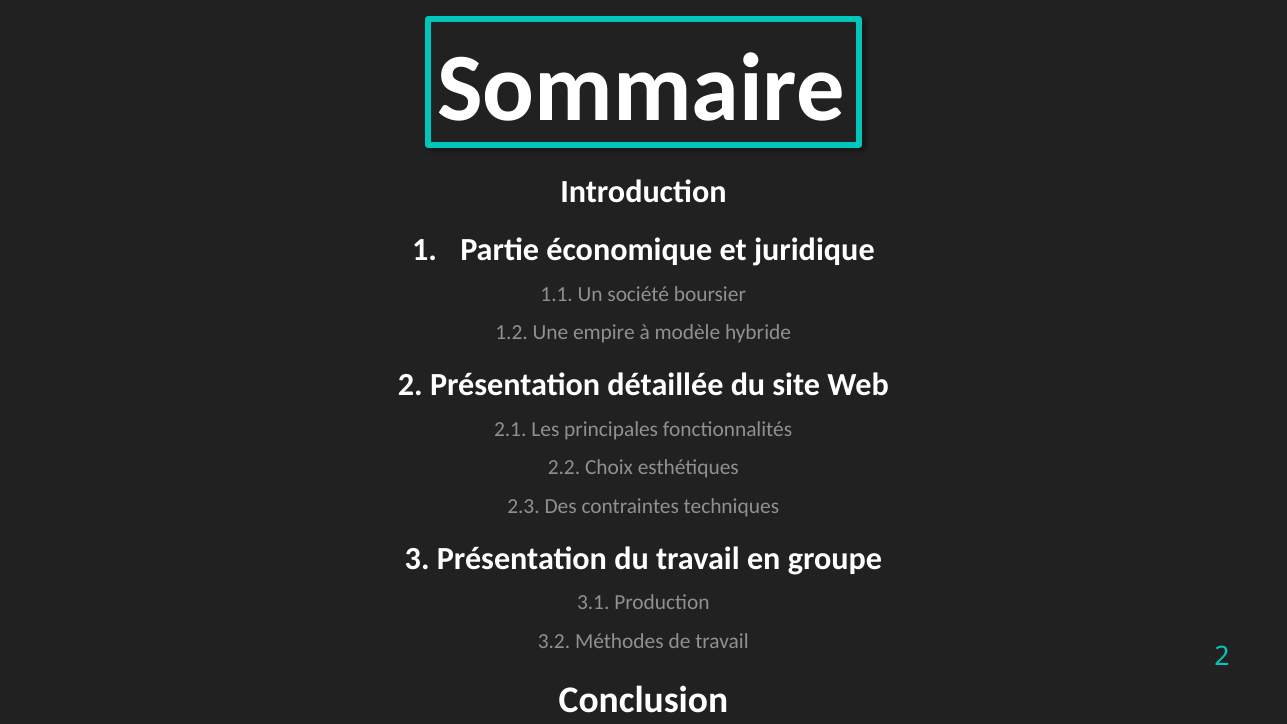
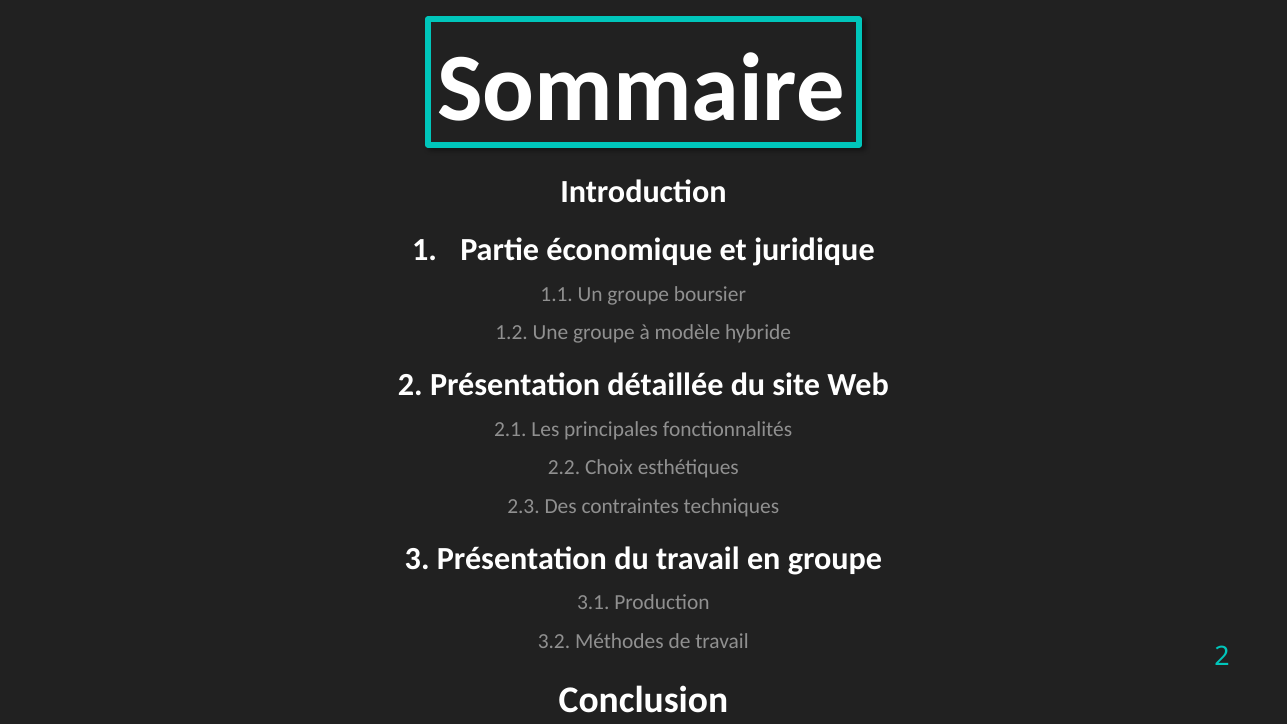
Un société: société -> groupe
Une empire: empire -> groupe
